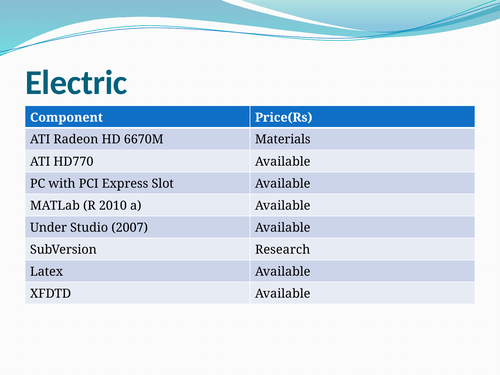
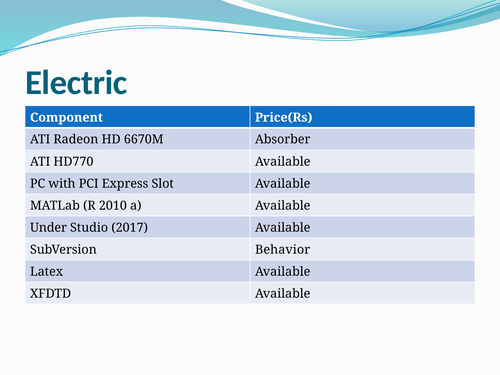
Materials: Materials -> Absorber
2007: 2007 -> 2017
Research: Research -> Behavior
